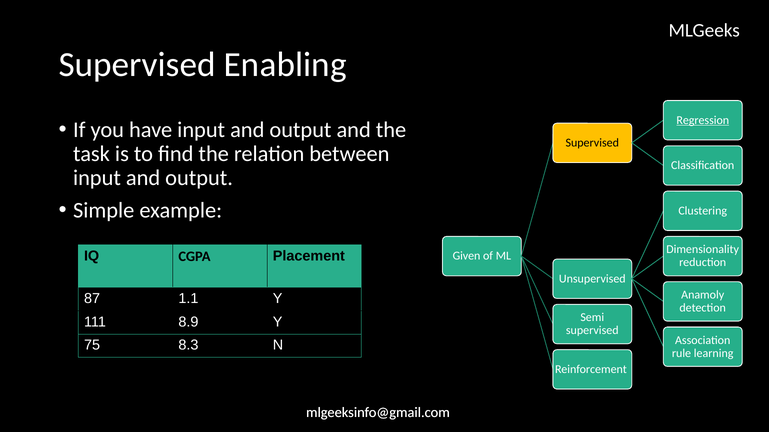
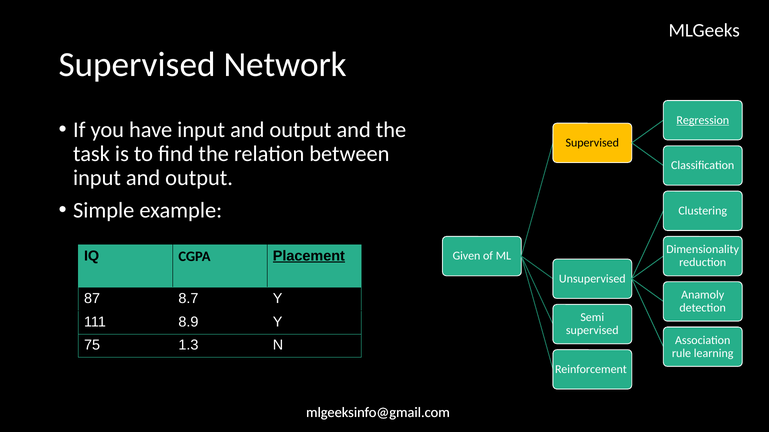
Enabling: Enabling -> Network
Placement underline: none -> present
1.1: 1.1 -> 8.7
8.3: 8.3 -> 1.3
